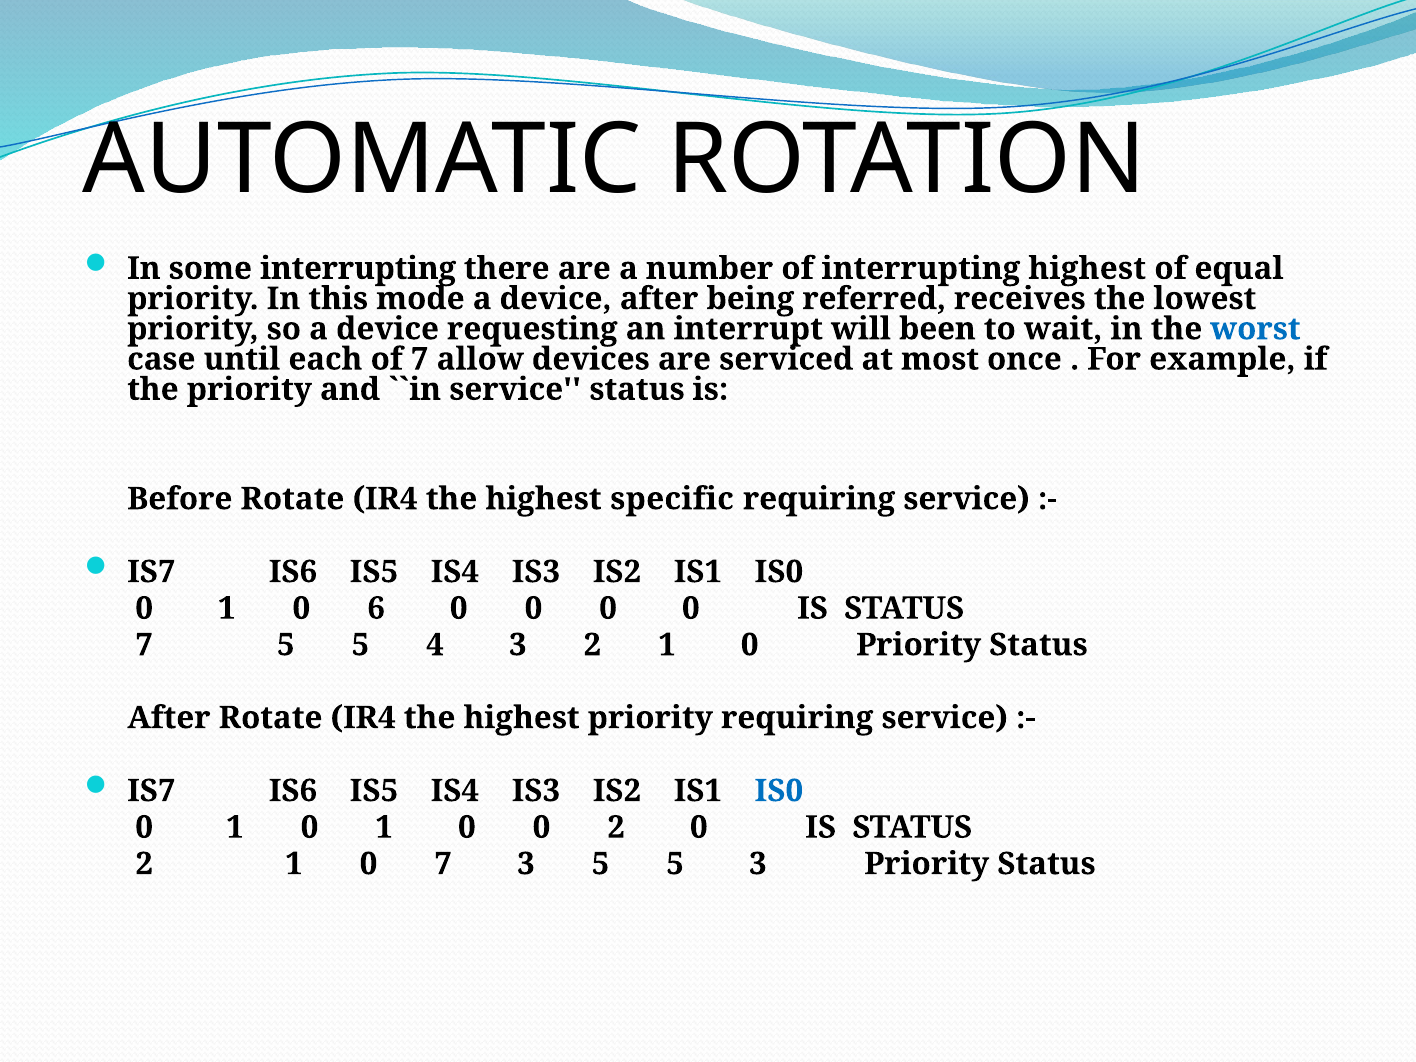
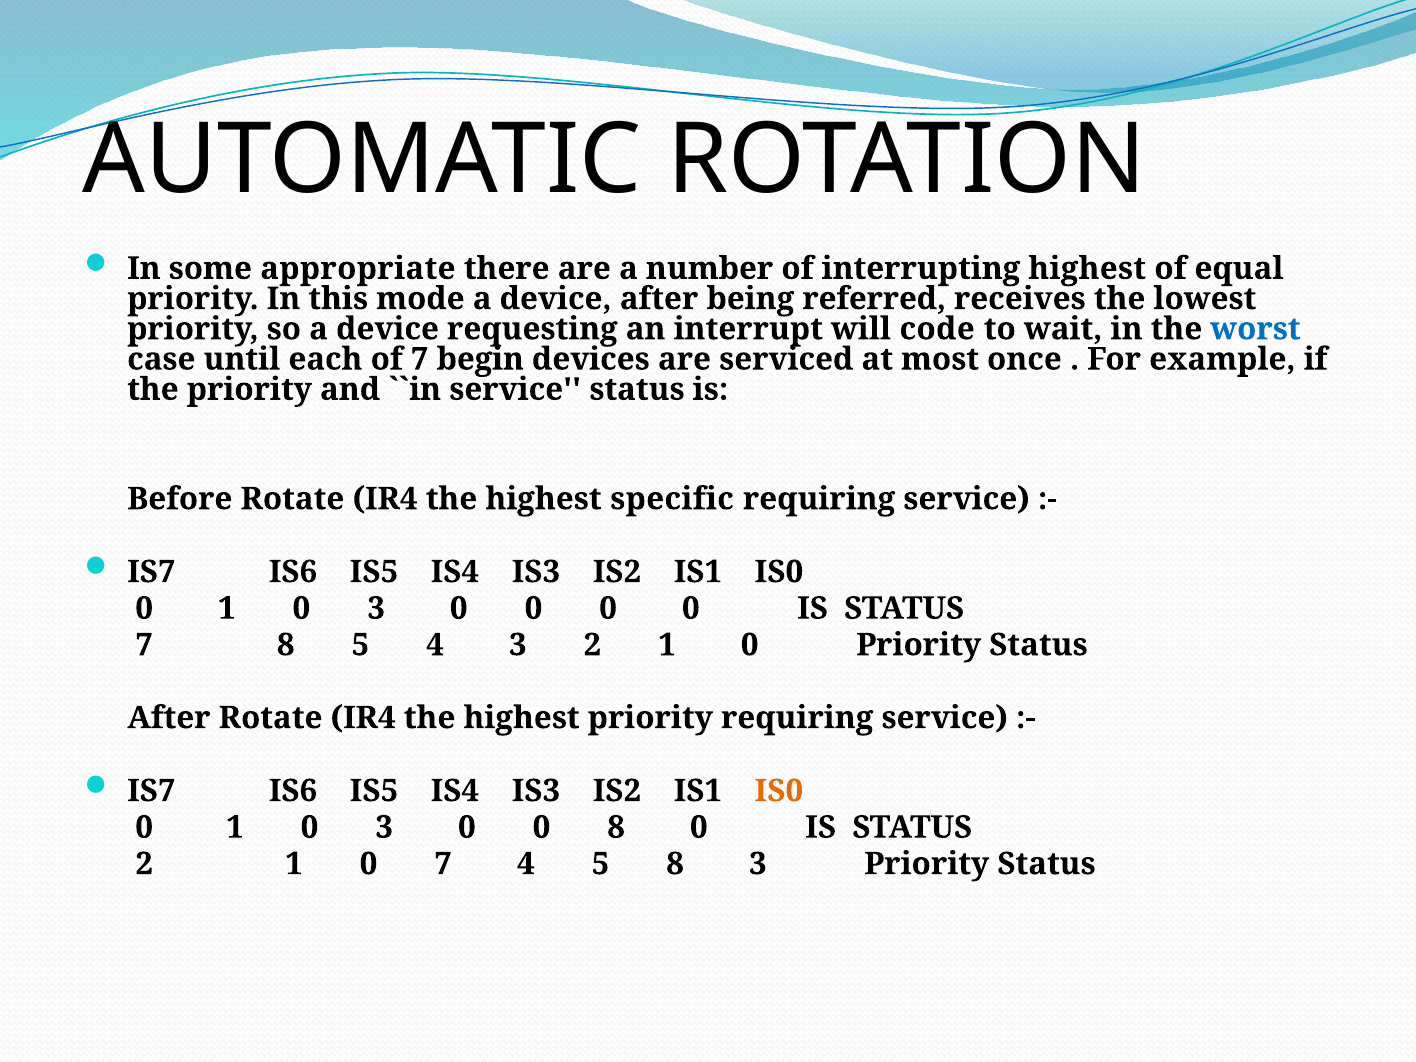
some interrupting: interrupting -> appropriate
been: been -> code
allow: allow -> begin
6 at (376, 608): 6 -> 3
7 5: 5 -> 8
IS0 at (779, 791) colour: blue -> orange
1 at (384, 827): 1 -> 3
0 2: 2 -> 8
7 3: 3 -> 4
5 at (675, 864): 5 -> 8
